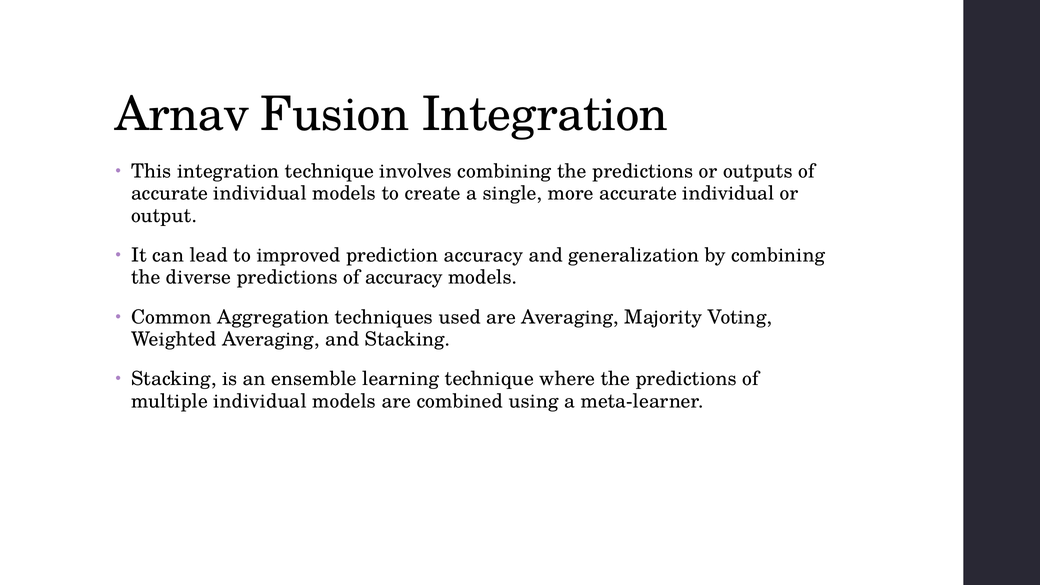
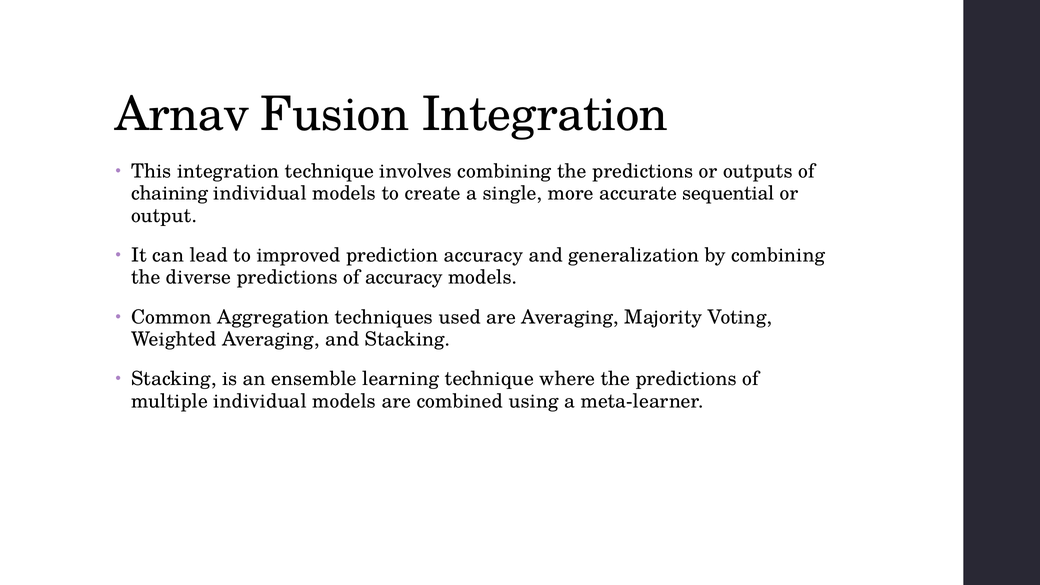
accurate at (169, 193): accurate -> chaining
more accurate individual: individual -> sequential
